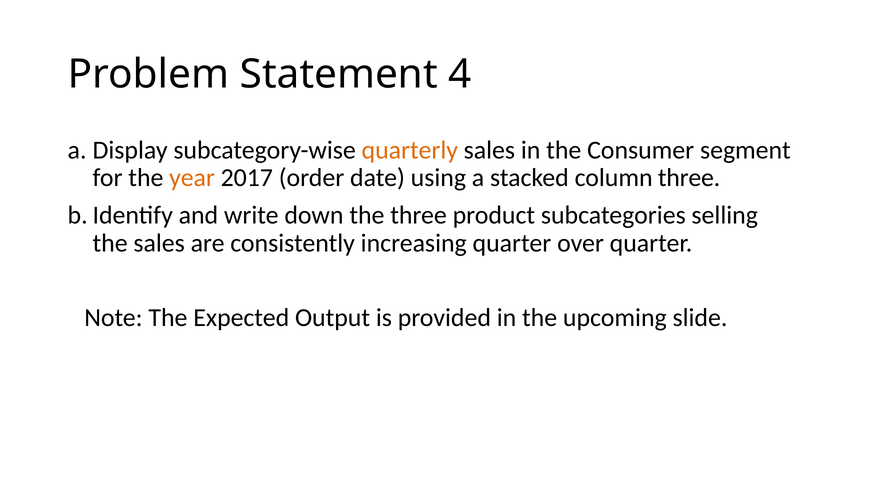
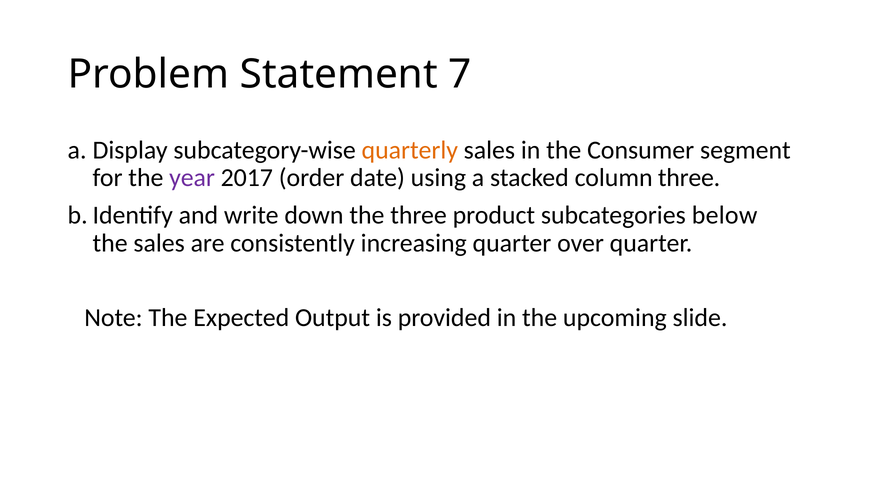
4: 4 -> 7
year colour: orange -> purple
selling: selling -> below
